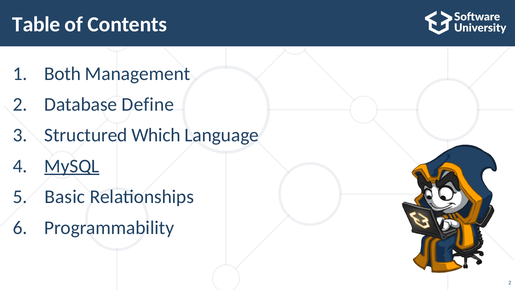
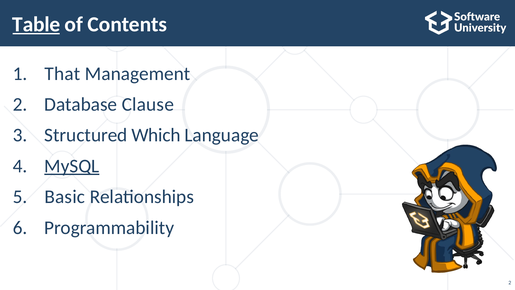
Table underline: none -> present
Both: Both -> That
Define: Define -> Clause
